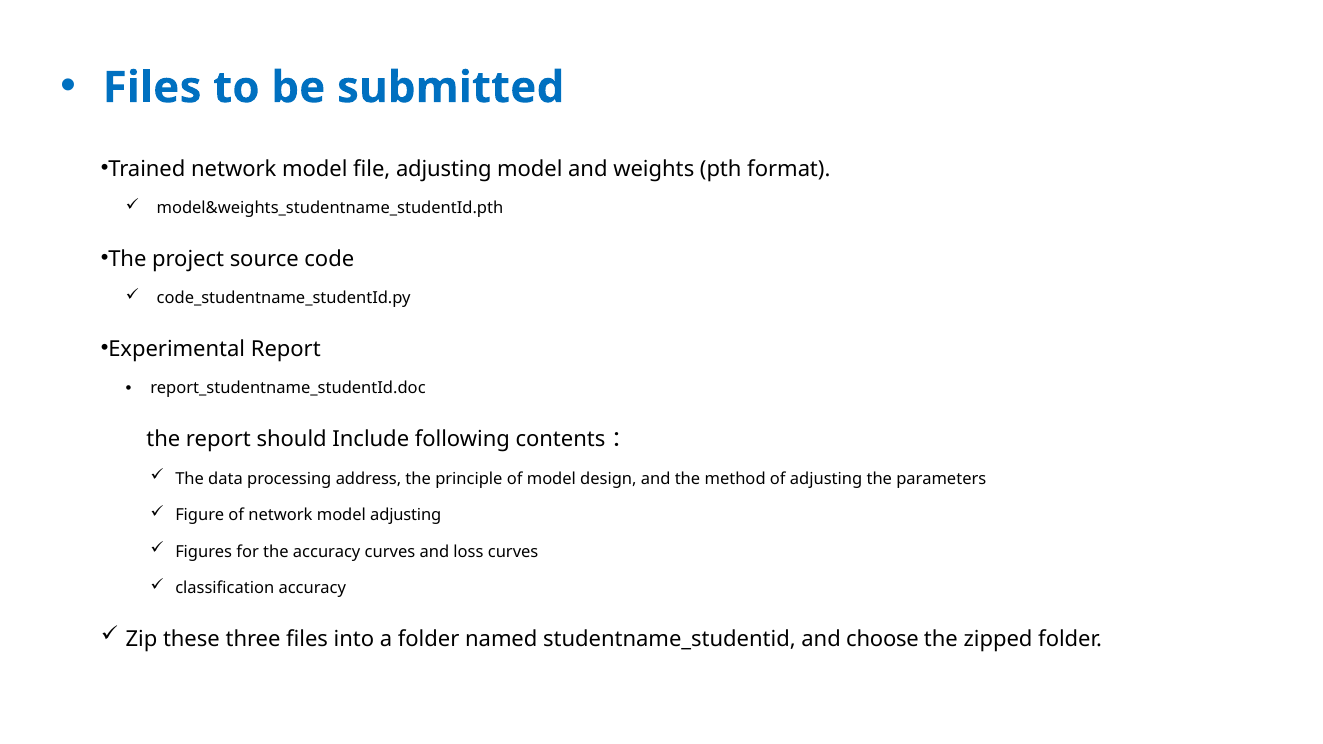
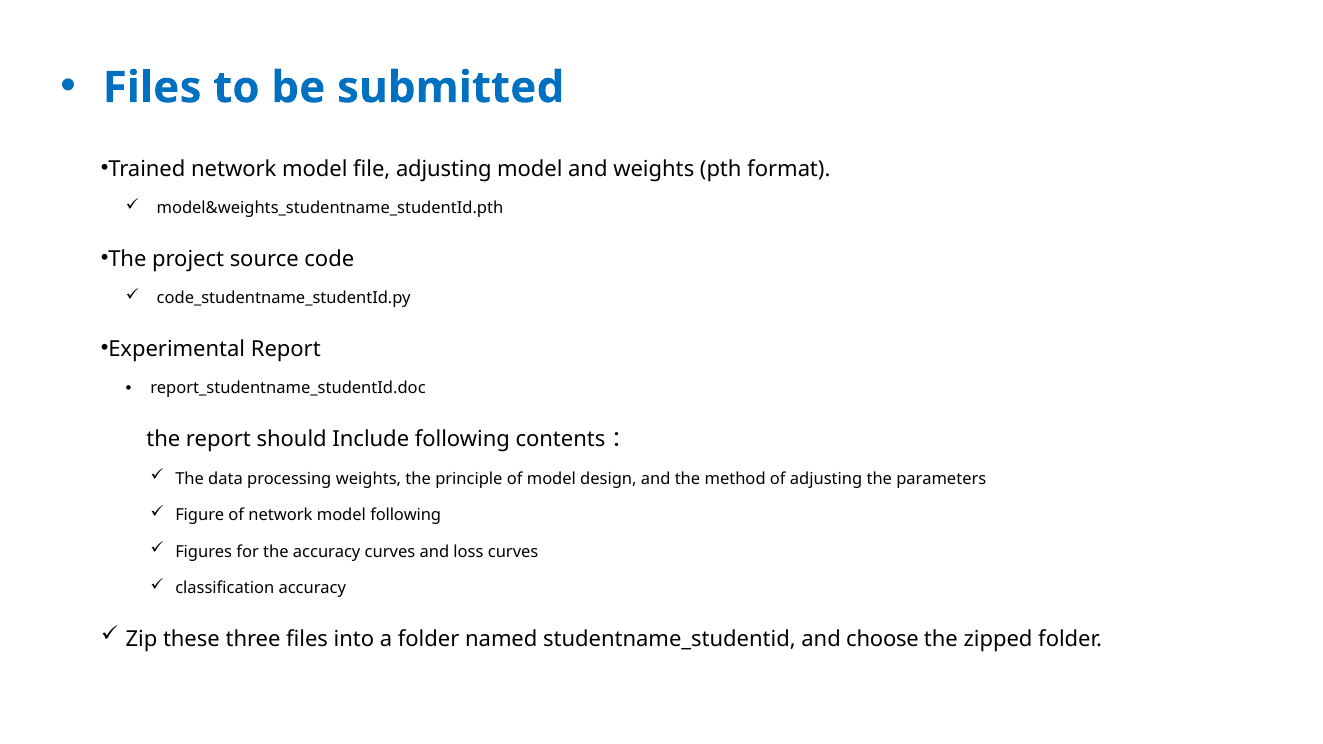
processing address: address -> weights
model adjusting: adjusting -> following
